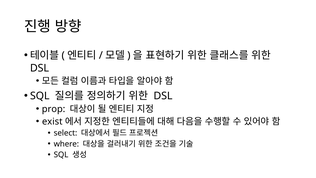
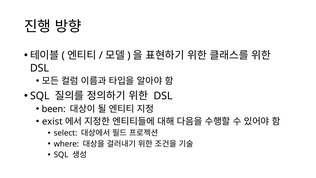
prop: prop -> been
